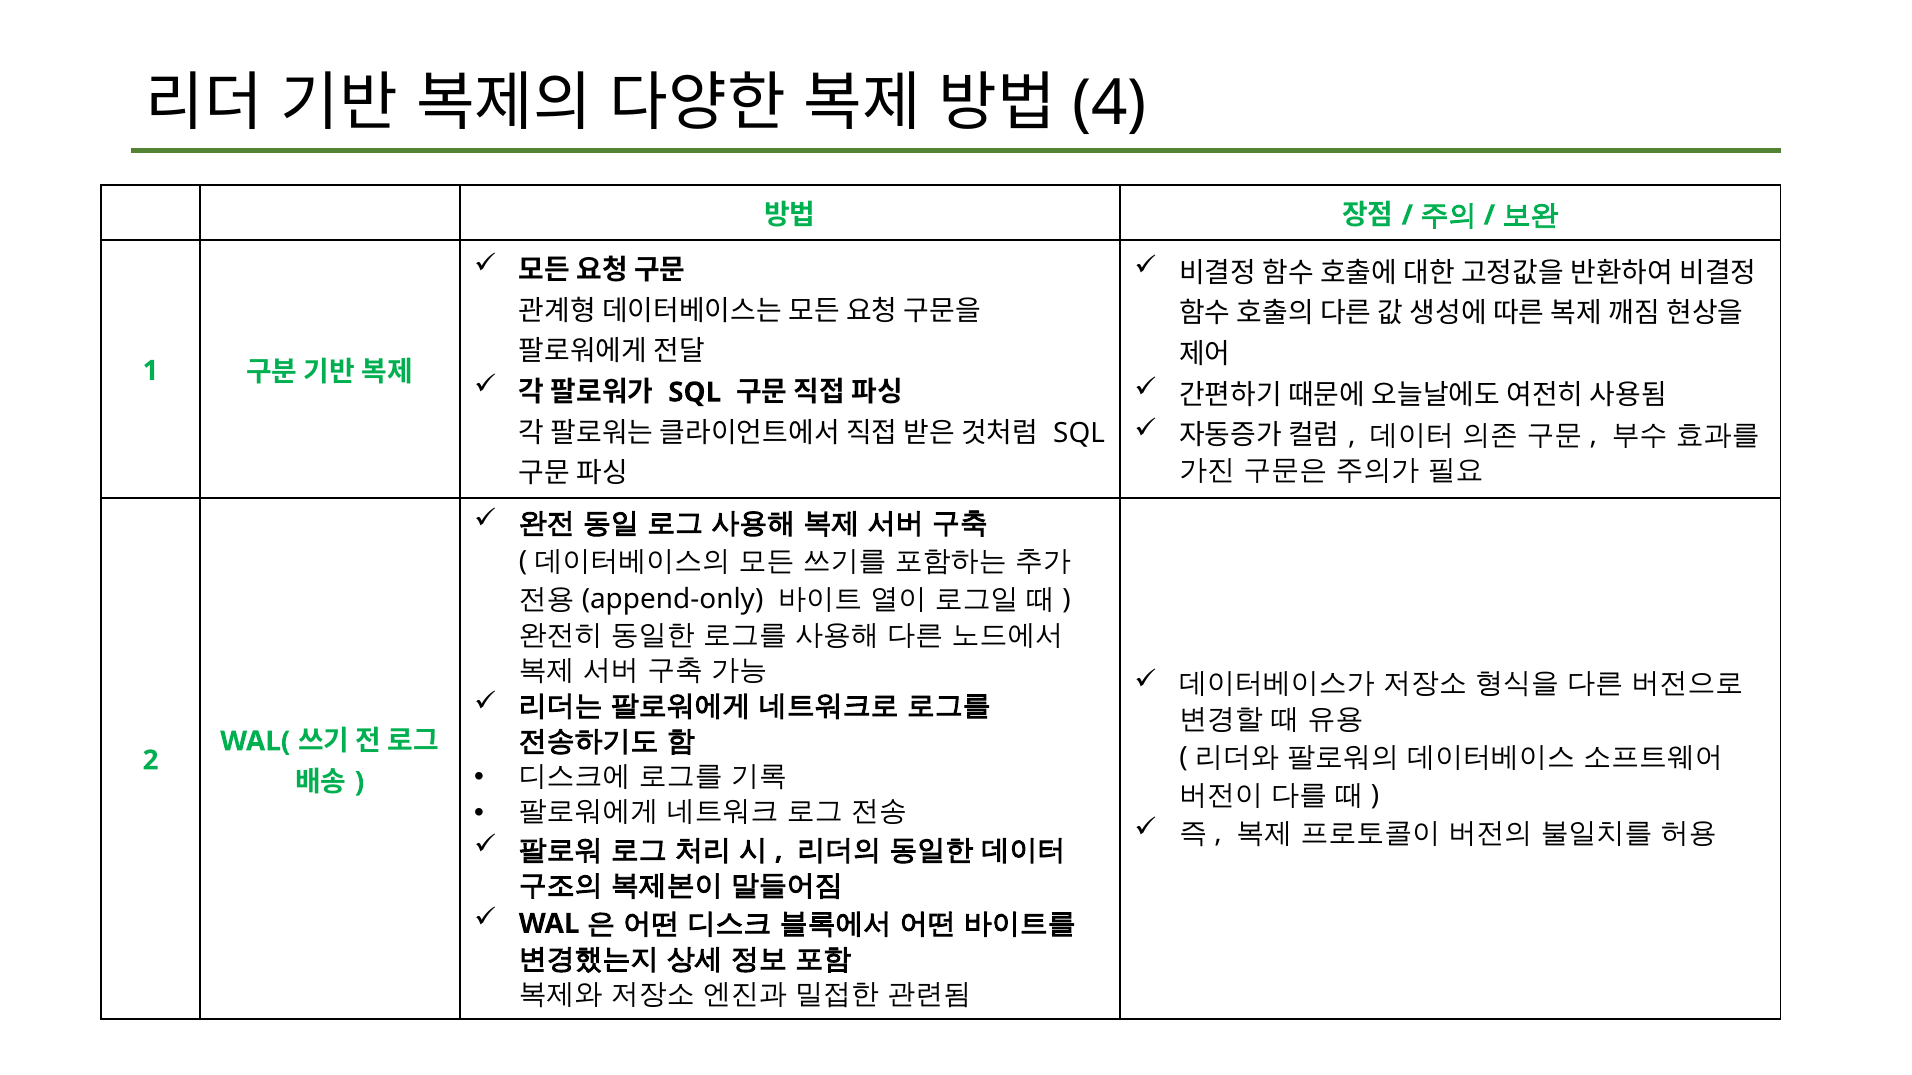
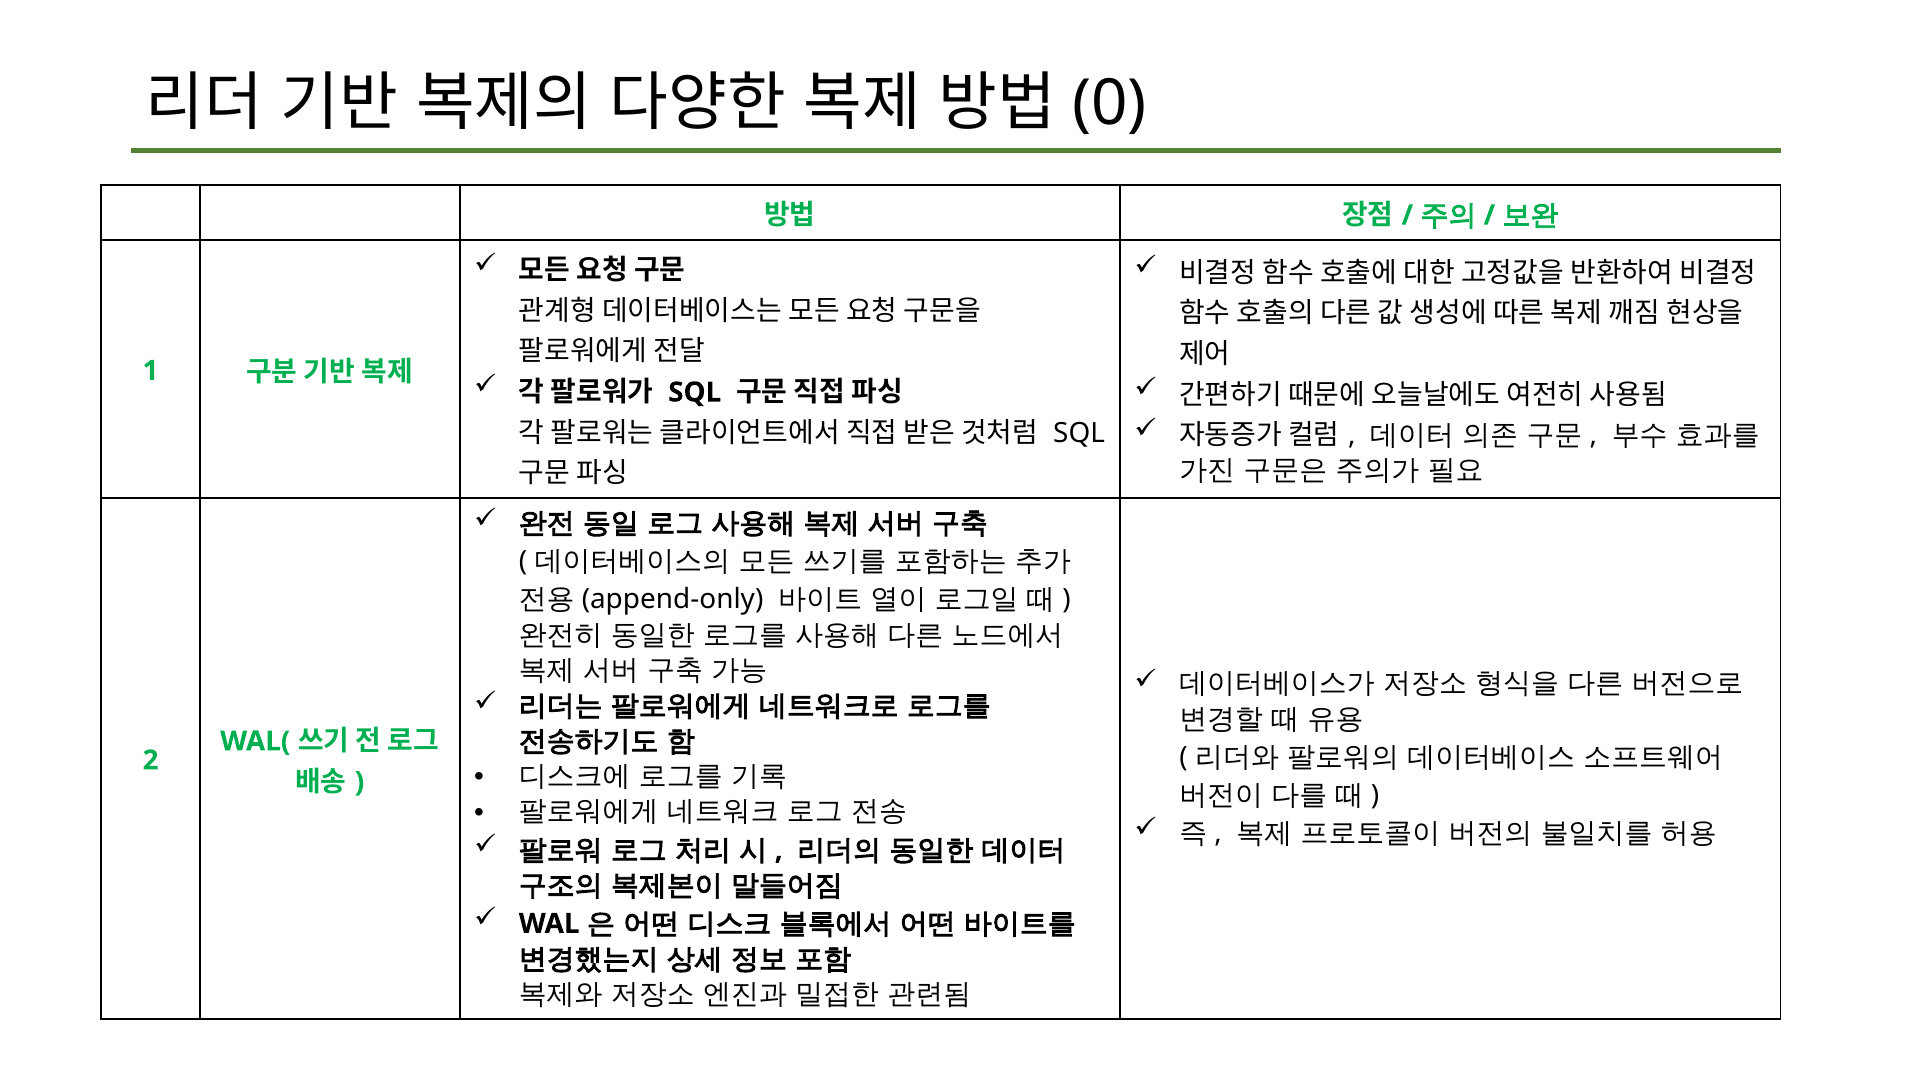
4: 4 -> 0
